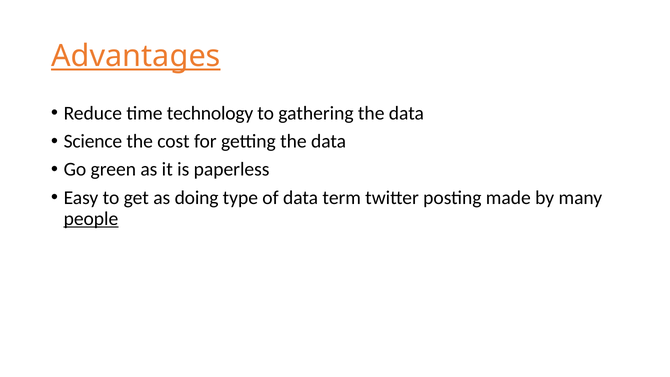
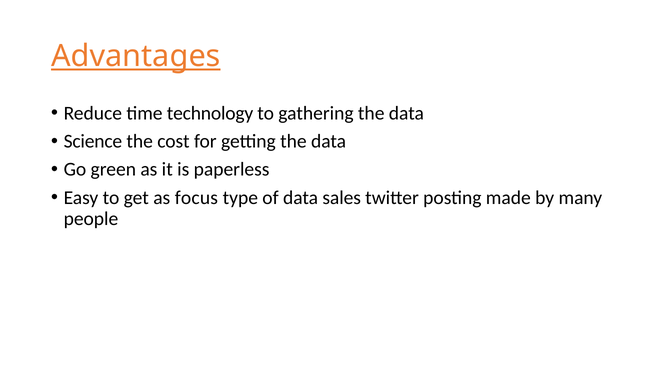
doing: doing -> focus
term: term -> sales
people underline: present -> none
